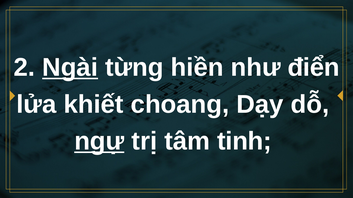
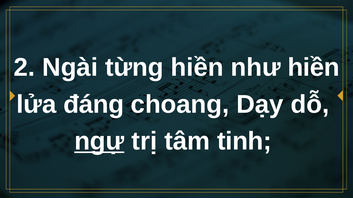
Ngài underline: present -> none
như điển: điển -> hiền
khiết: khiết -> đáng
